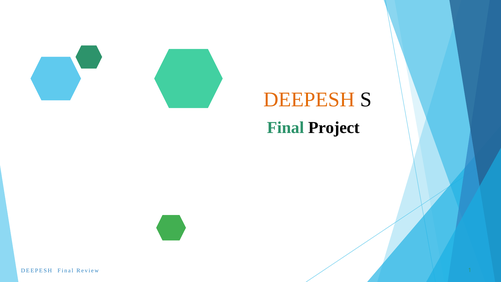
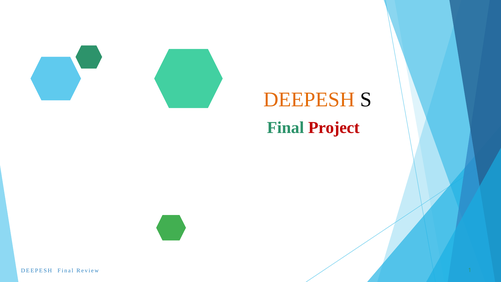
Project colour: black -> red
